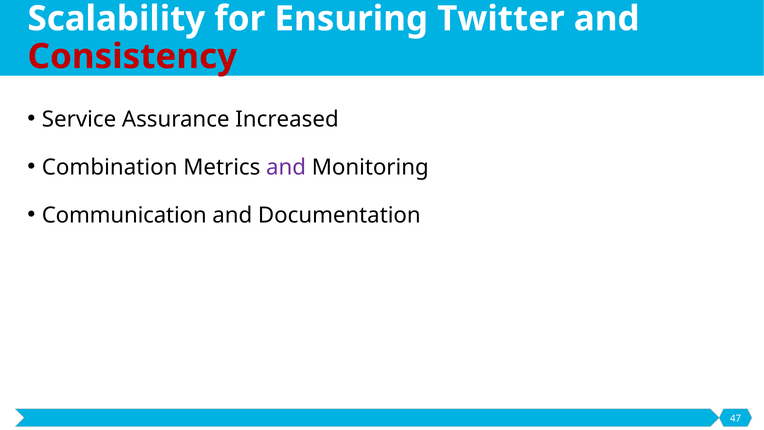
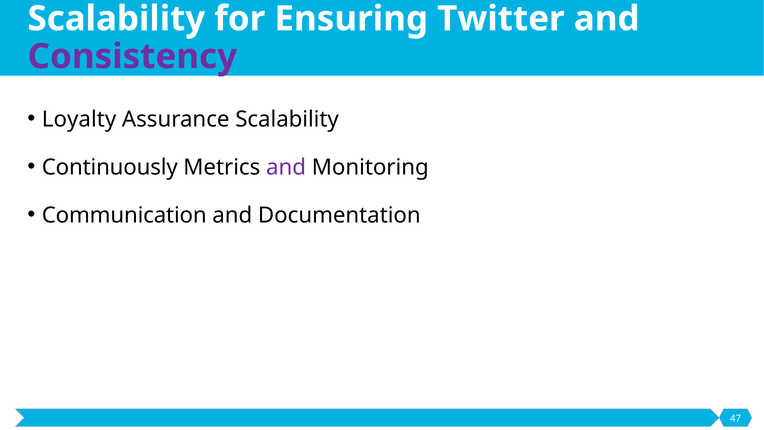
Consistency colour: red -> purple
Service: Service -> Loyalty
Assurance Increased: Increased -> Scalability
Combination: Combination -> Continuously
